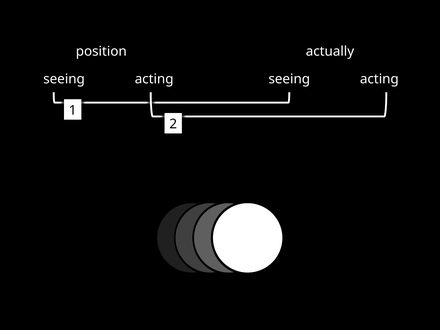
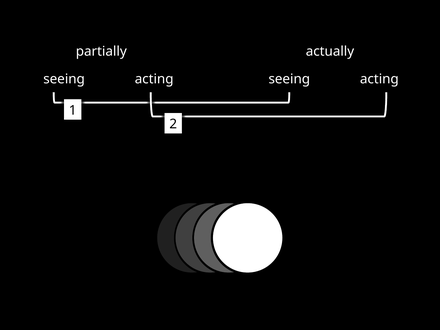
position: position -> partially
